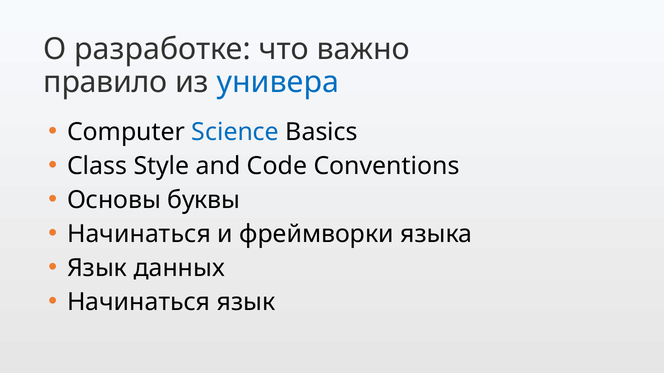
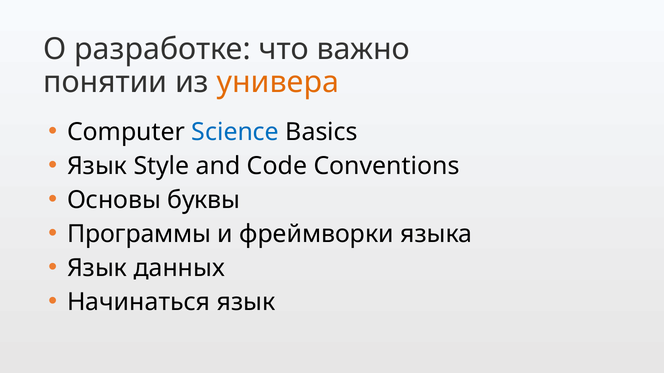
правило: правило -> понятии
универа colour: blue -> orange
Class at (97, 166): Class -> Язык
Начинаться at (139, 234): Начинаться -> Программы
